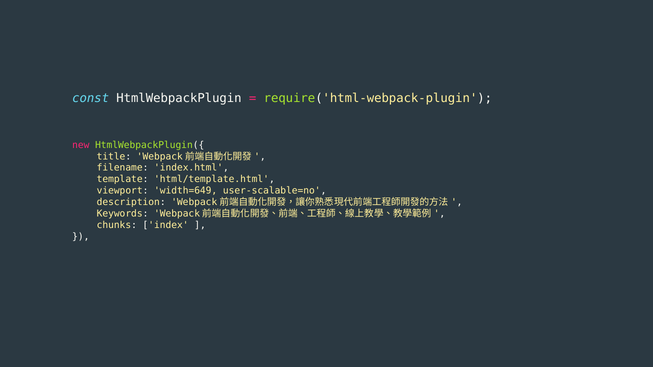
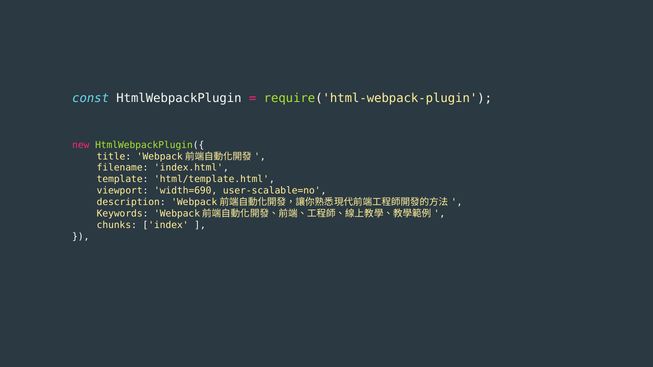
width=649: width=649 -> width=690
